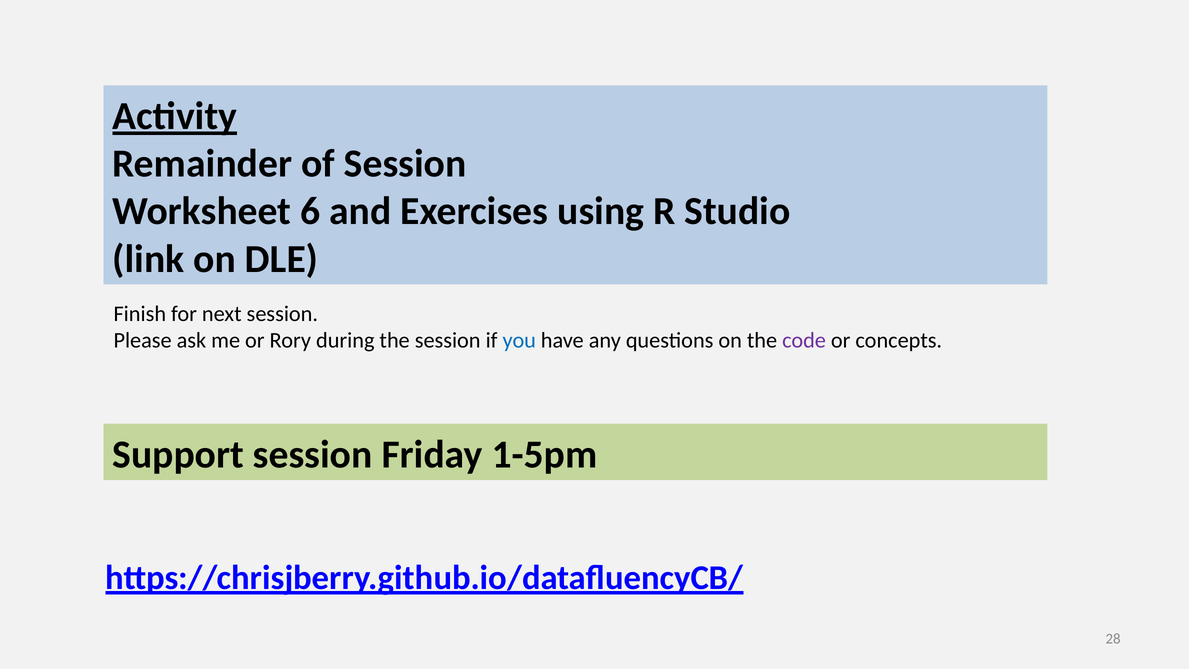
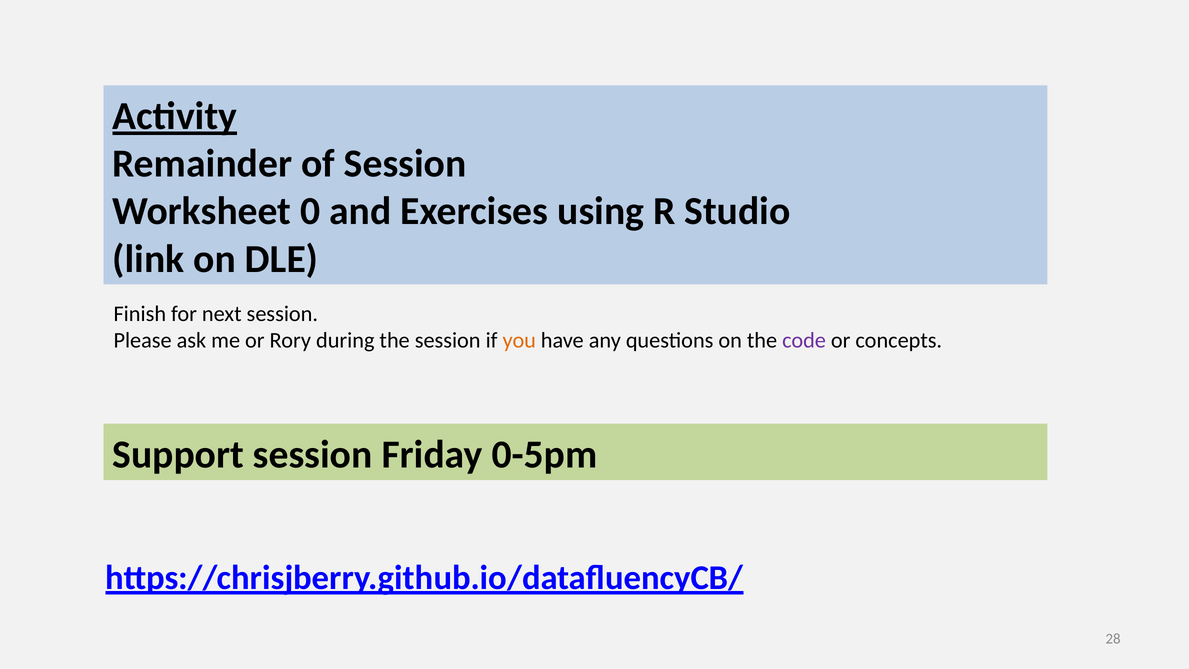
6: 6 -> 0
you colour: blue -> orange
1-5pm: 1-5pm -> 0-5pm
